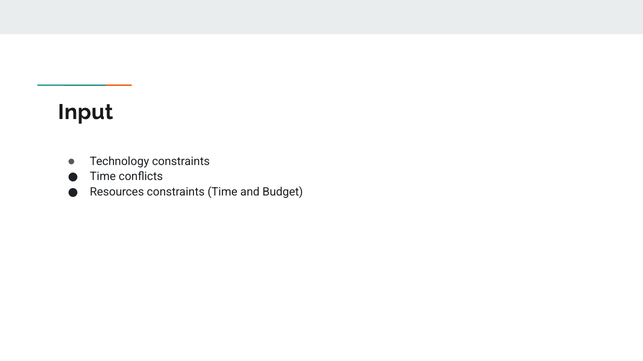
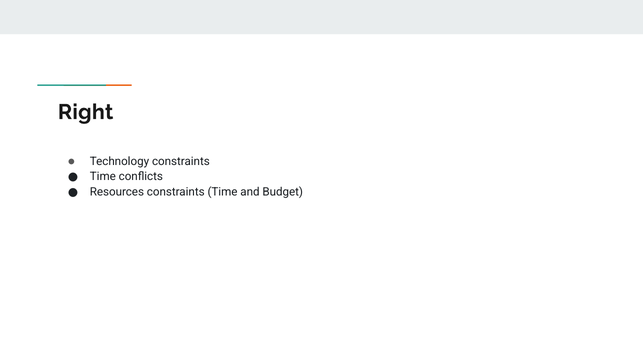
Input: Input -> Right
